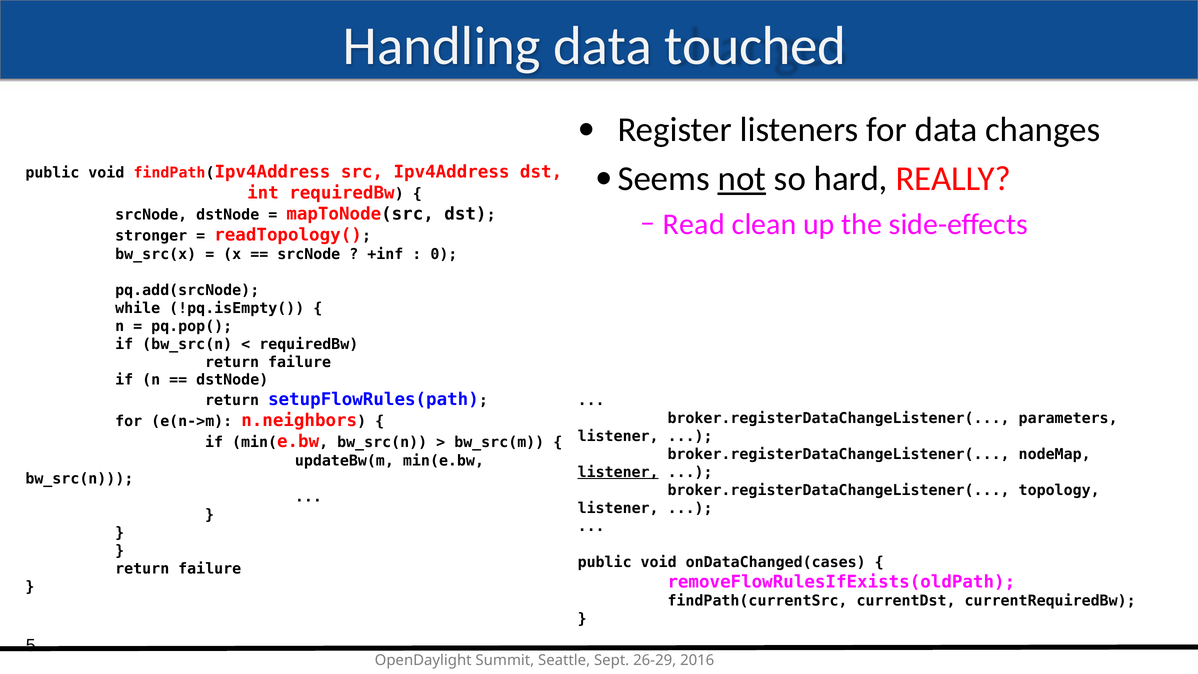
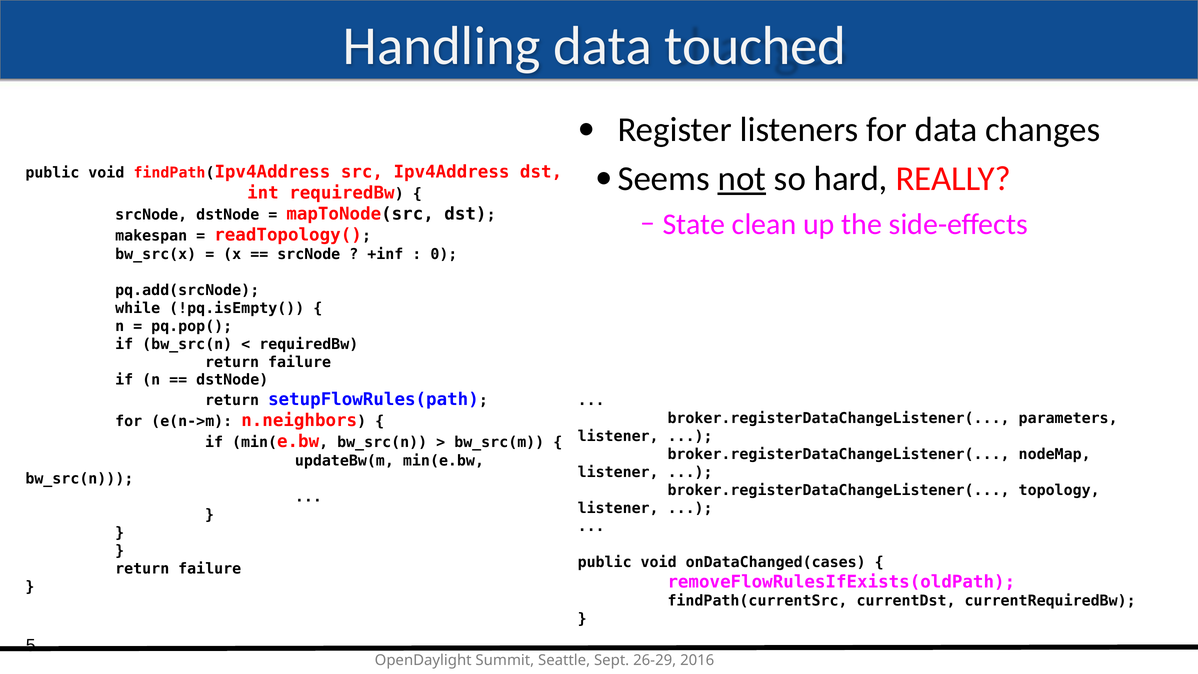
Read: Read -> State
stronger: stronger -> makespan
listener at (618, 472) underline: present -> none
